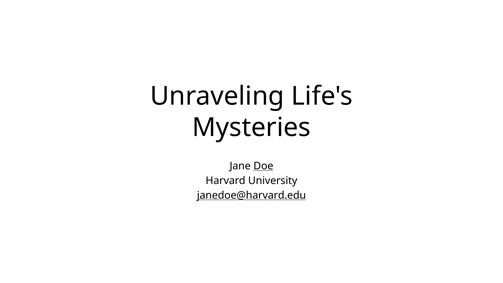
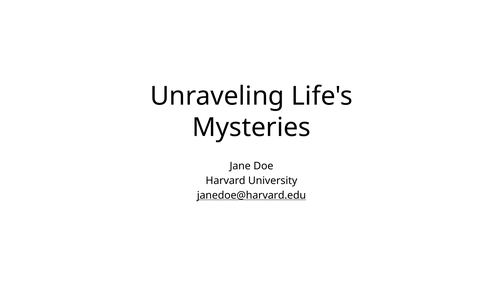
Doe underline: present -> none
